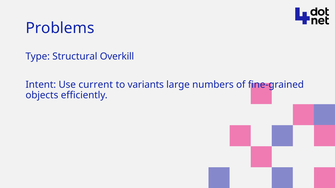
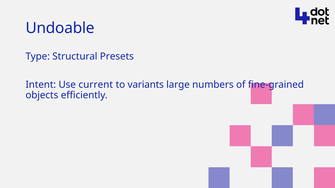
Problems: Problems -> Undoable
Overkill: Overkill -> Presets
